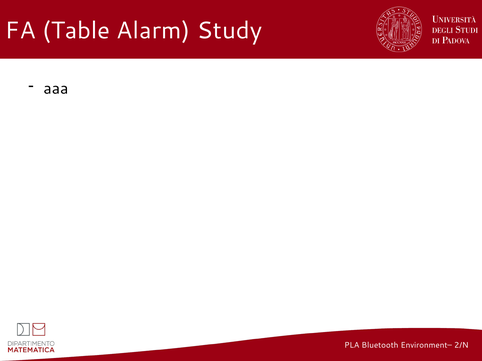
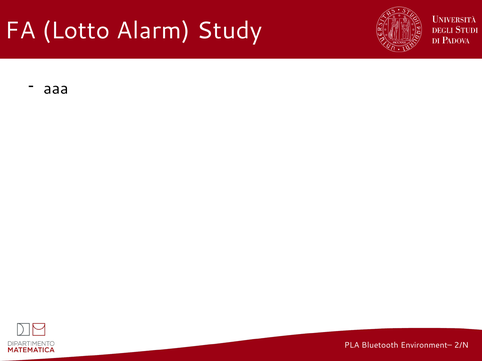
Table: Table -> Lotto
